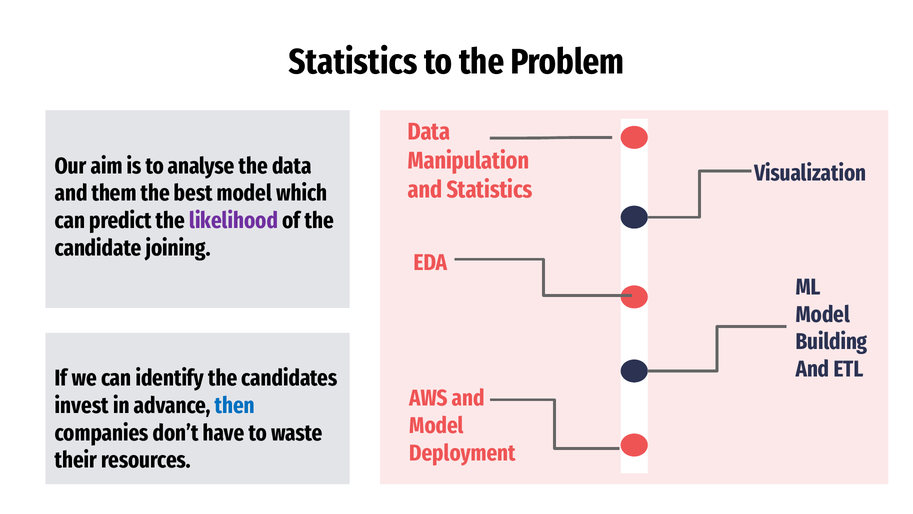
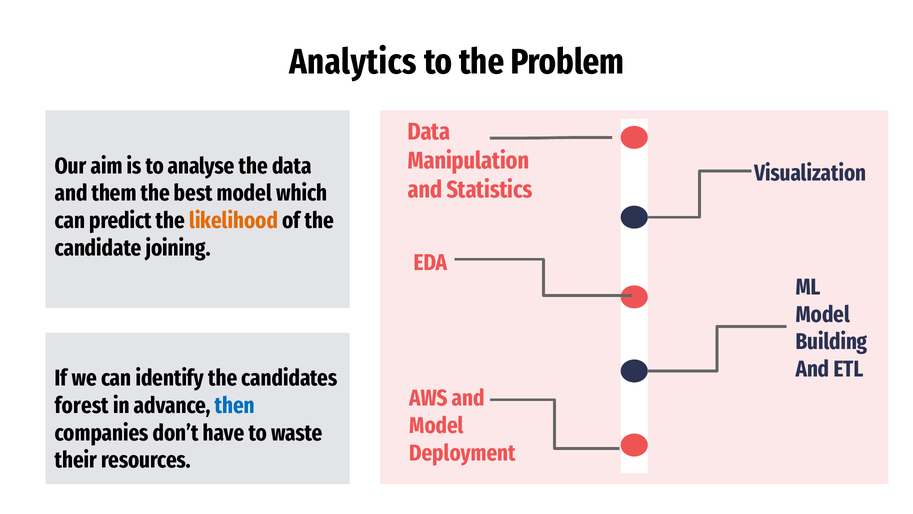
Statistics at (353, 62): Statistics -> Analytics
likelihood colour: purple -> orange
invest: invest -> forest
